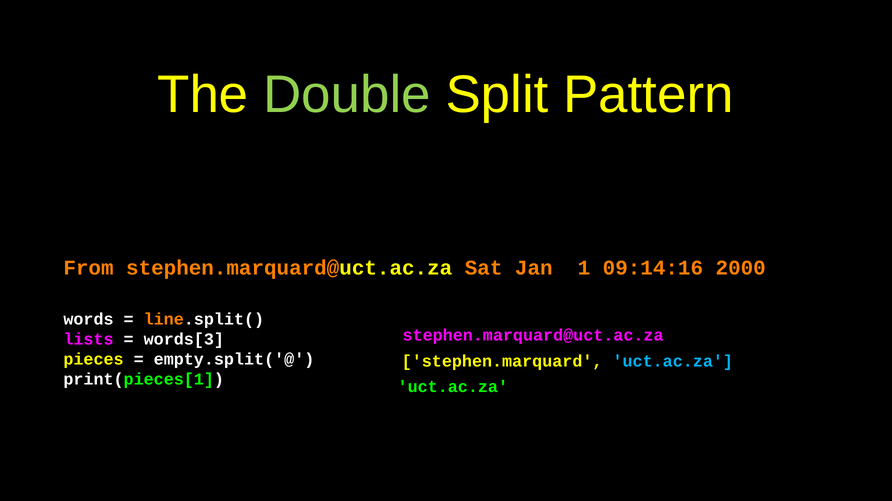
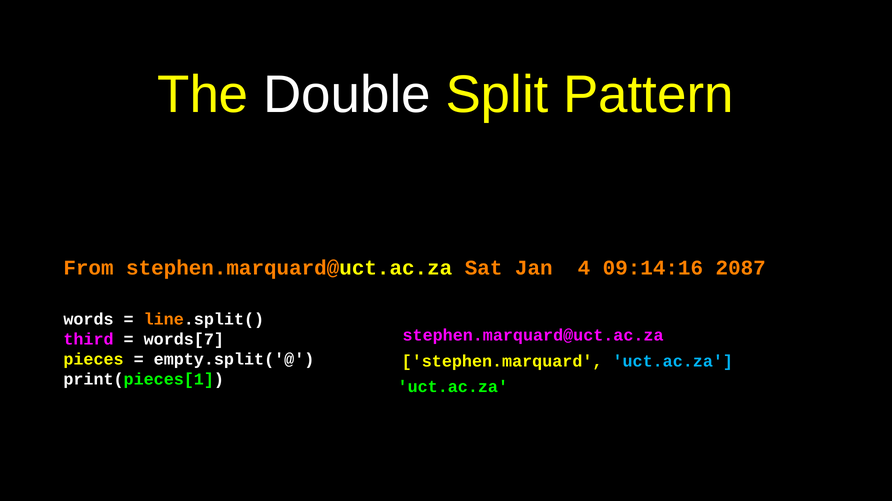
Double colour: light green -> white
1: 1 -> 4
2000: 2000 -> 2087
lists: lists -> third
words[3: words[3 -> words[7
